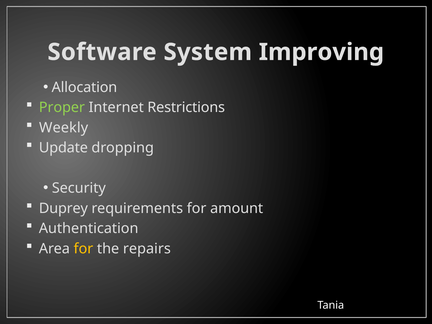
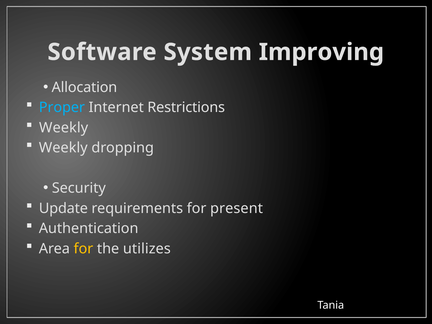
Proper colour: light green -> light blue
Update at (63, 148): Update -> Weekly
Duprey: Duprey -> Update
amount: amount -> present
repairs: repairs -> utilizes
